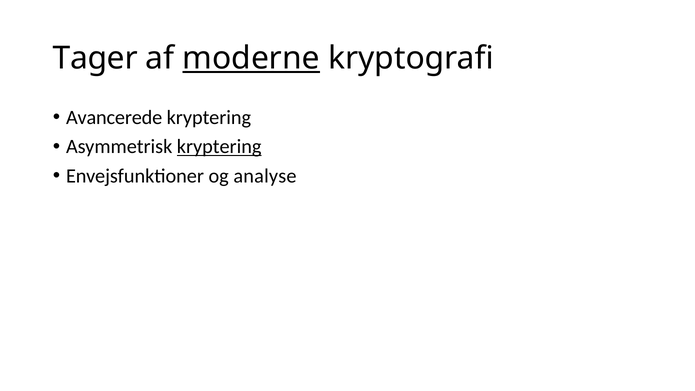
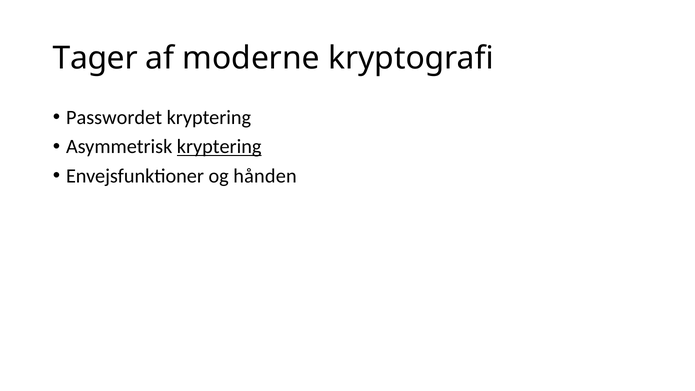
moderne underline: present -> none
Avancerede: Avancerede -> Passwordet
analyse: analyse -> hånden
